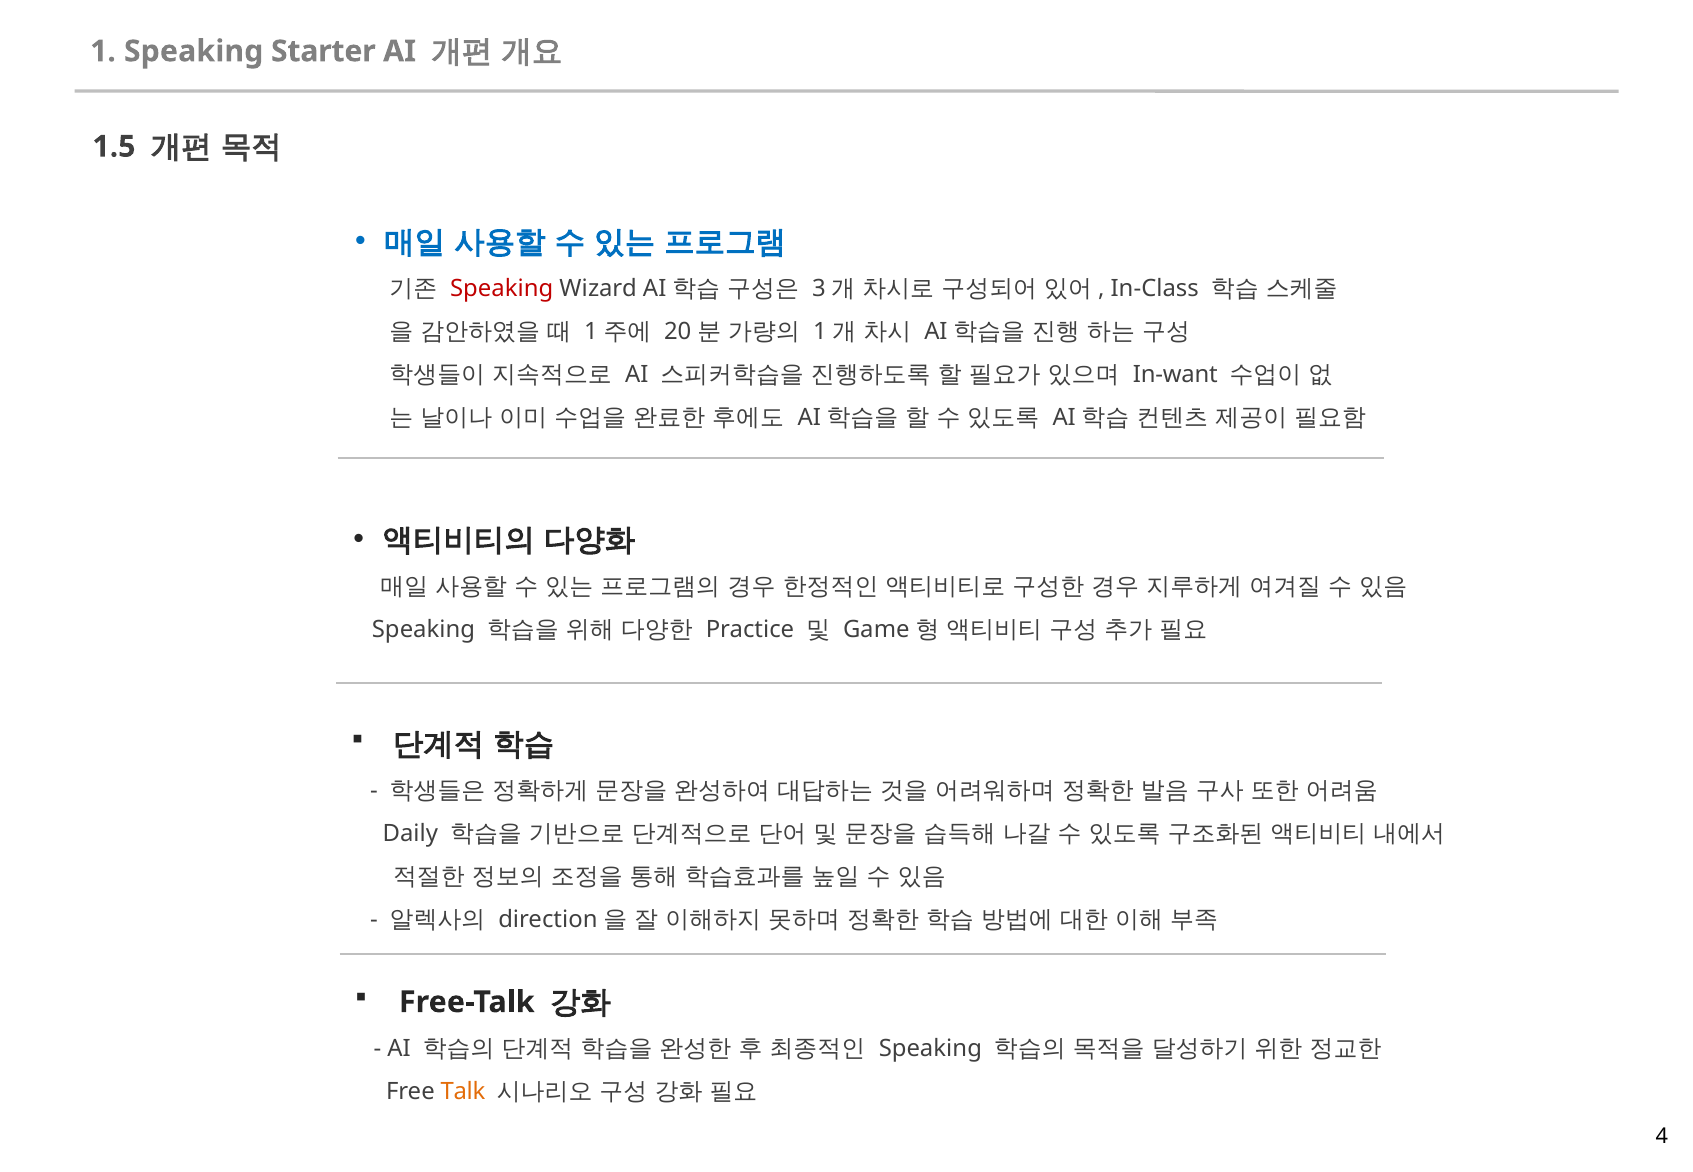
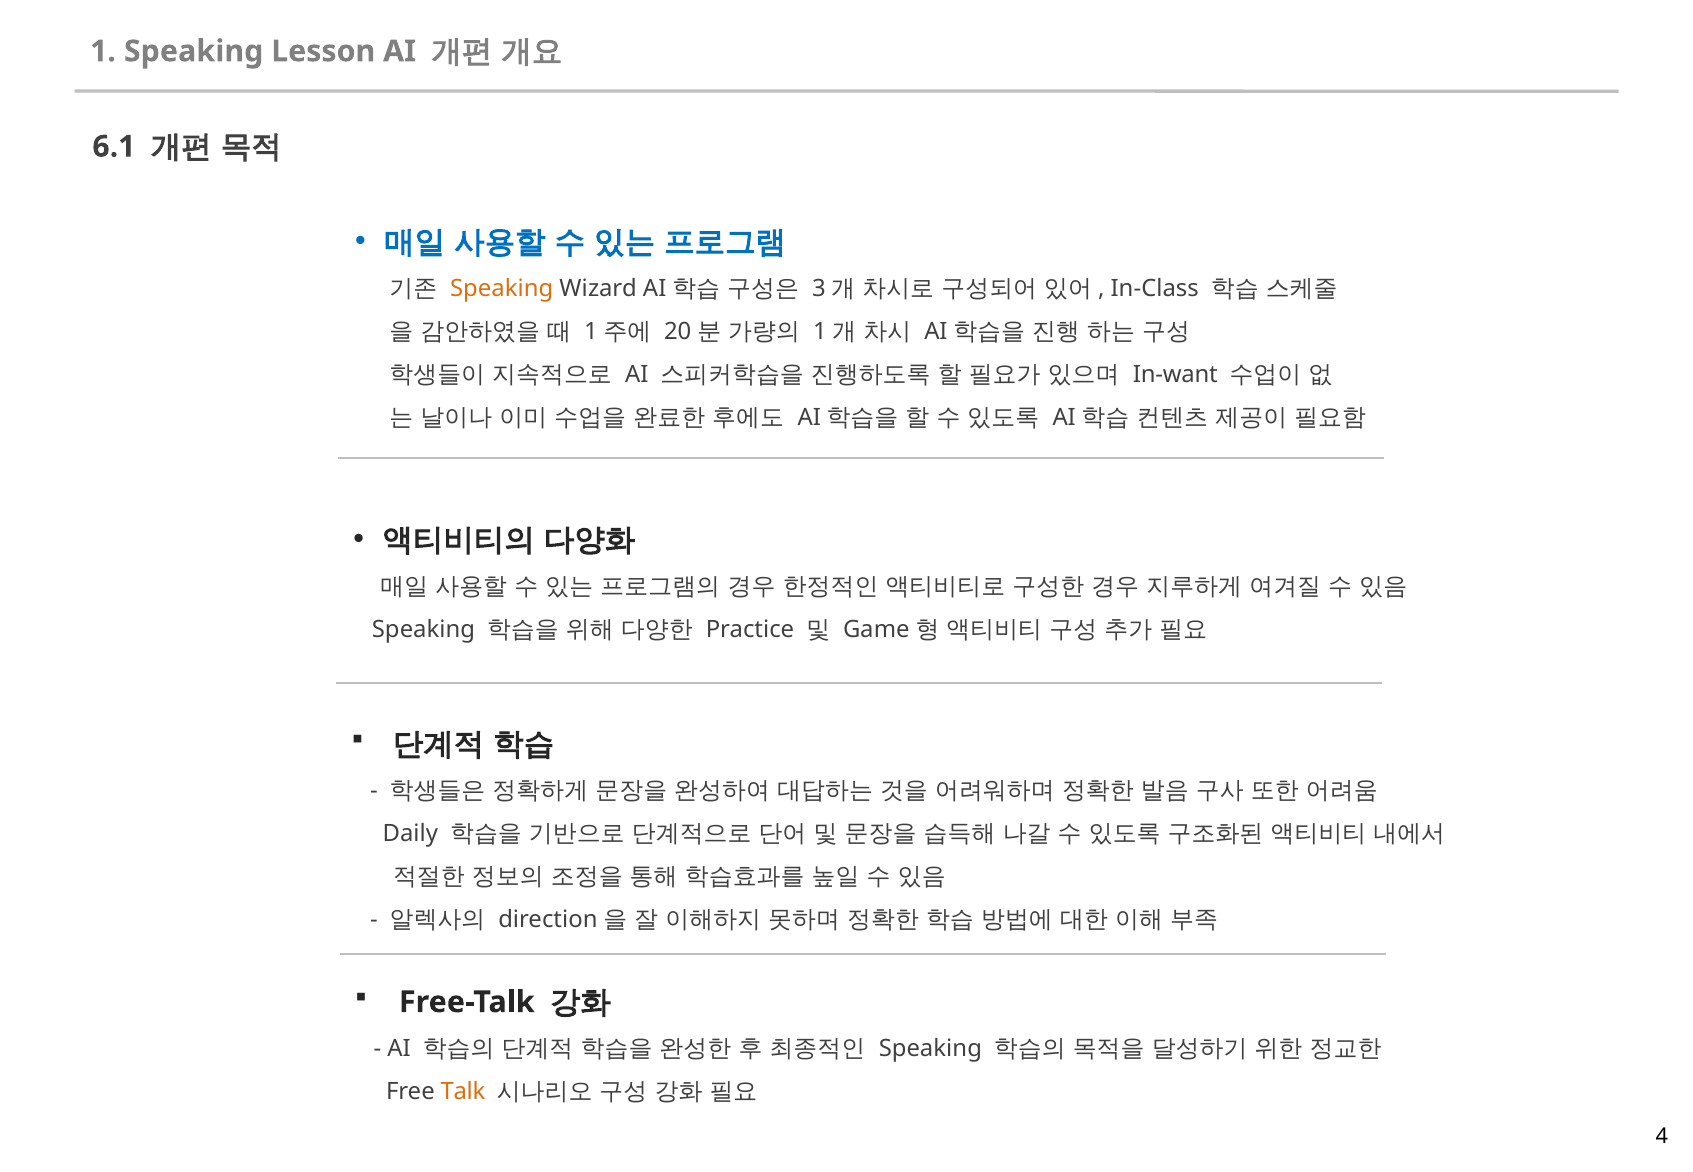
Starter: Starter -> Lesson
1.5: 1.5 -> 6.1
Speaking at (502, 288) colour: red -> orange
